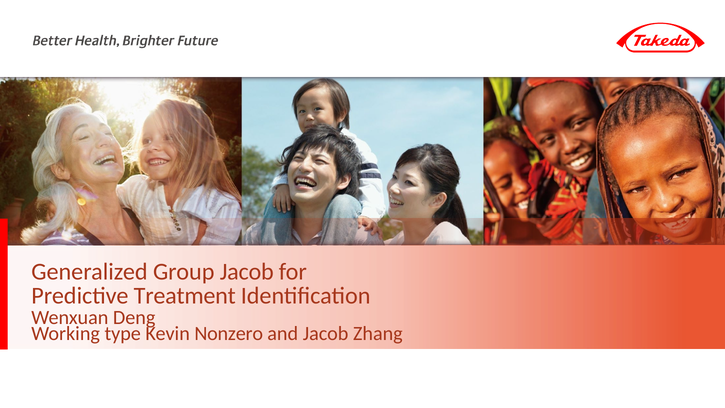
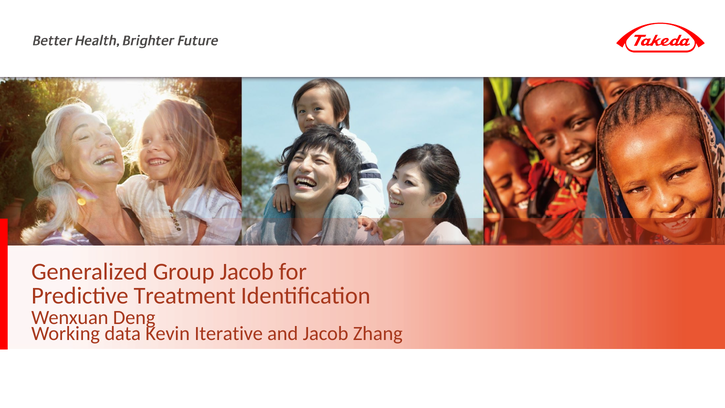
type: type -> data
Nonzero: Nonzero -> Iterative
